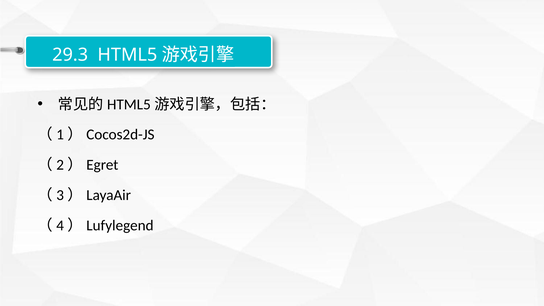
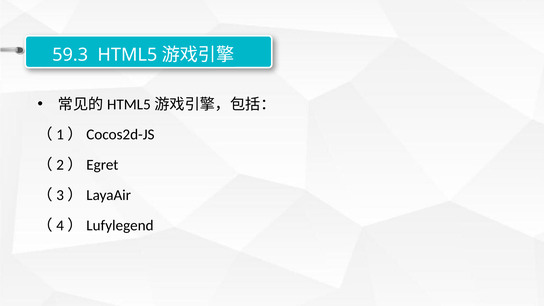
29.3: 29.3 -> 59.3
